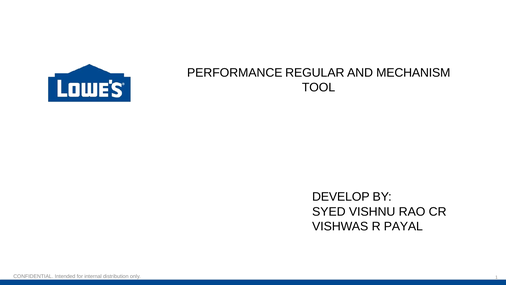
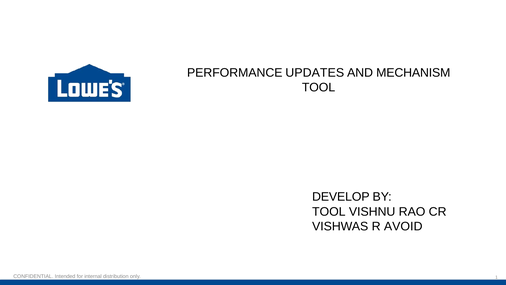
REGULAR: REGULAR -> UPDATES
SYED at (329, 211): SYED -> TOOL
PAYAL: PAYAL -> AVOID
